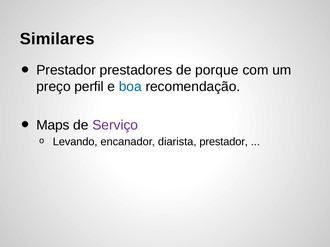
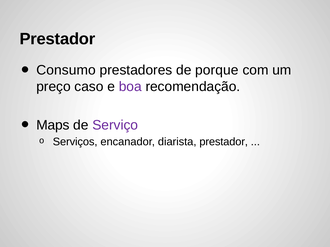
Similares at (57, 39): Similares -> Prestador
Prestador at (66, 70): Prestador -> Consumo
perfil: perfil -> caso
boa colour: blue -> purple
Levando: Levando -> Serviços
